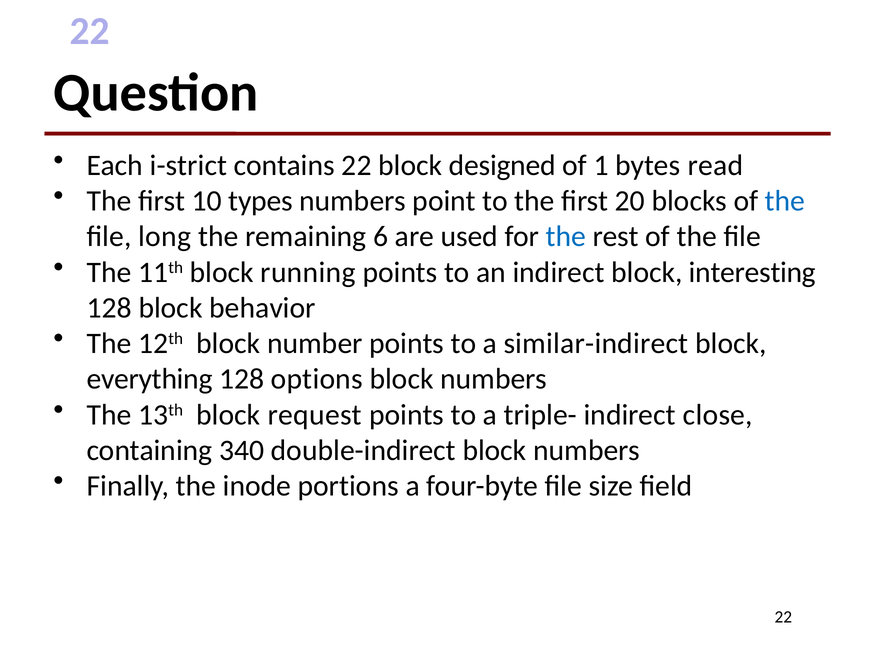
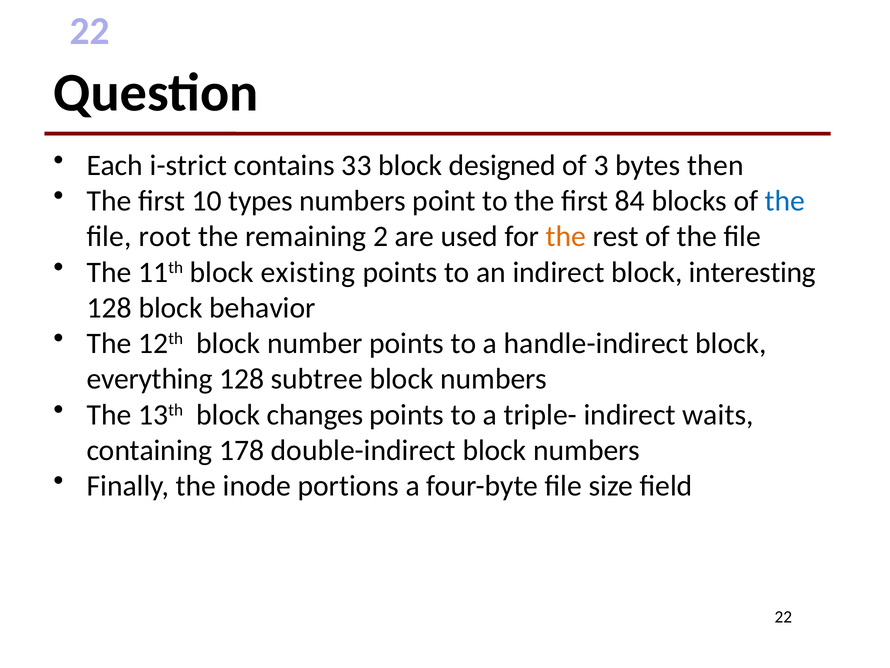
contains 22: 22 -> 33
1: 1 -> 3
read: read -> then
20: 20 -> 84
long: long -> root
6: 6 -> 2
the at (566, 236) colour: blue -> orange
running: running -> existing
similar-indirect: similar-indirect -> handle-indirect
options: options -> subtree
request: request -> changes
close: close -> waits
340: 340 -> 178
